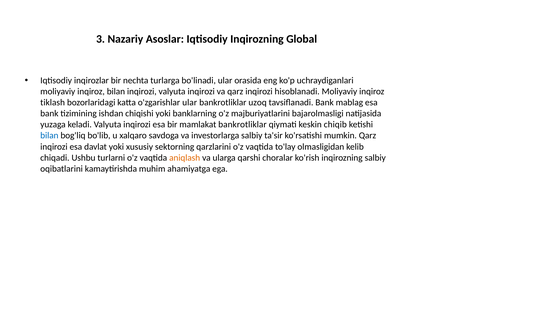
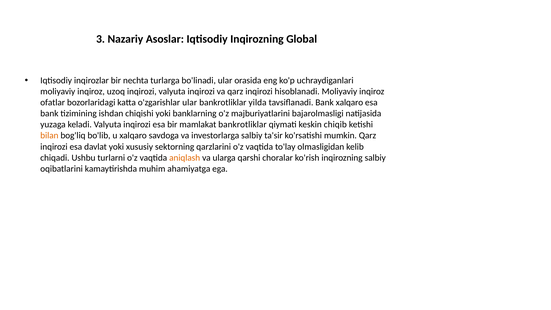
inqiroz bilan: bilan -> uzoq
tiklash: tiklash -> ofatlar
uzoq: uzoq -> yilda
Bank mablag: mablag -> xalqaro
bilan at (49, 136) colour: blue -> orange
